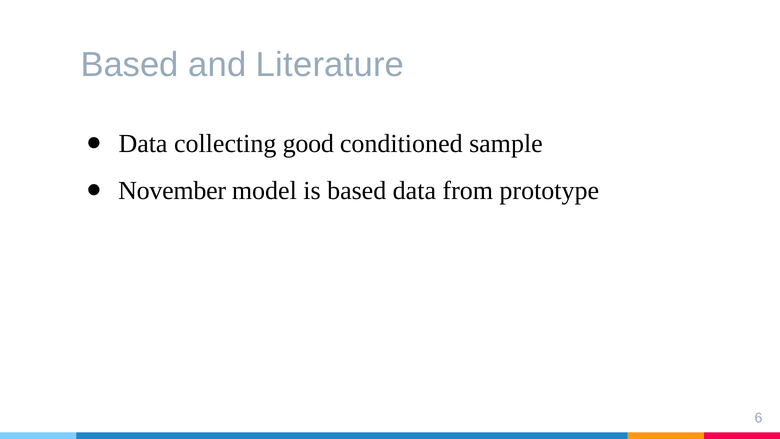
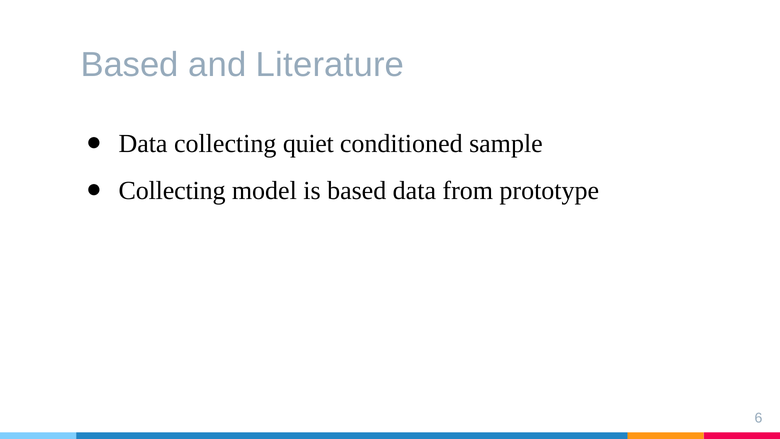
good: good -> quiet
November at (172, 190): November -> Collecting
